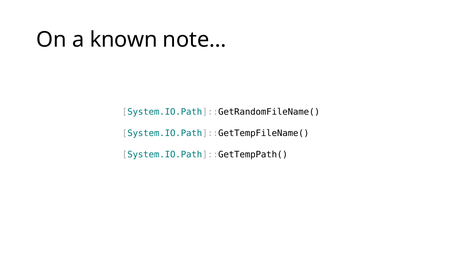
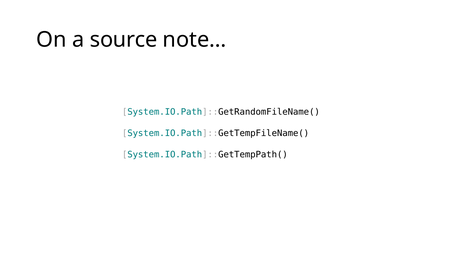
known: known -> source
